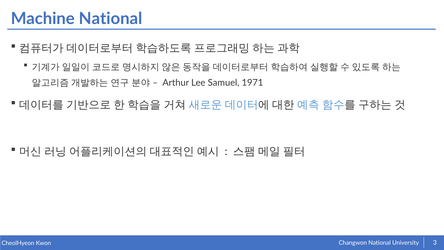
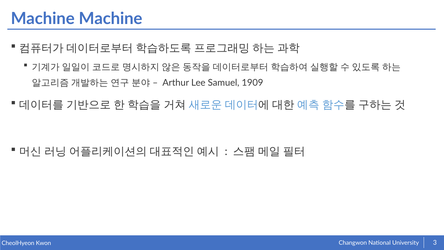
Machine National: National -> Machine
1971: 1971 -> 1909
